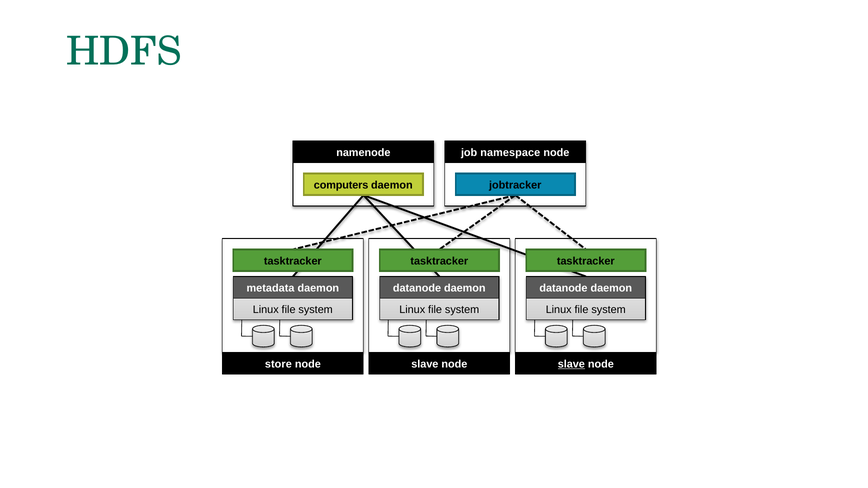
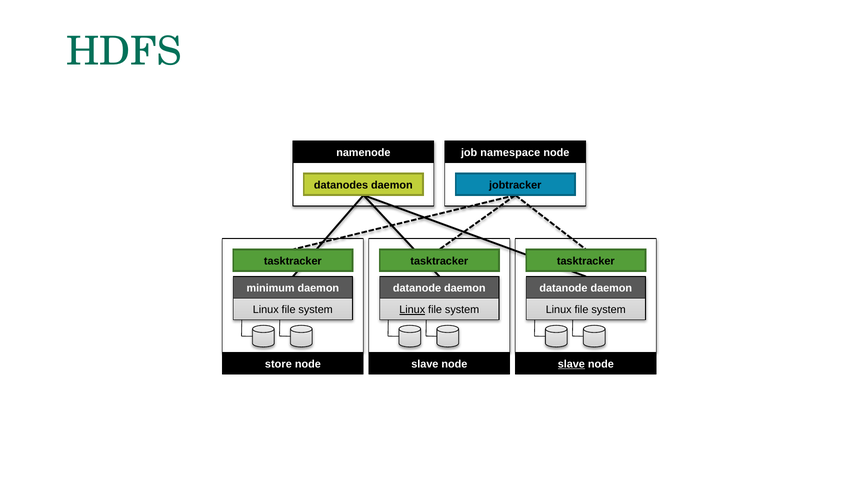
computers: computers -> datanodes
metadata: metadata -> minimum
Linux at (412, 310) underline: none -> present
